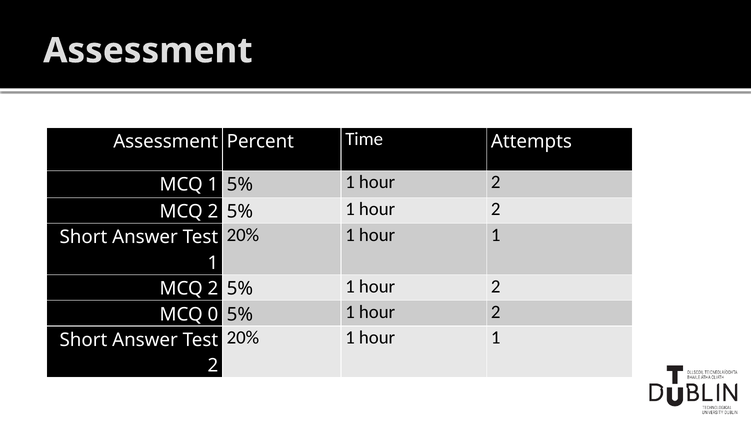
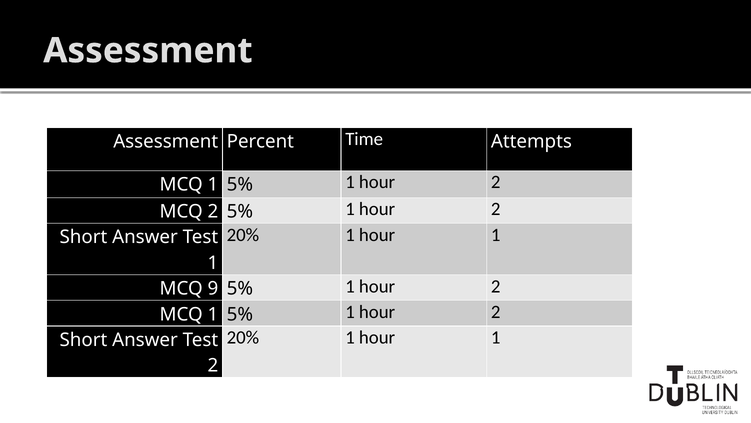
2 at (213, 288): 2 -> 9
0 at (213, 314): 0 -> 1
